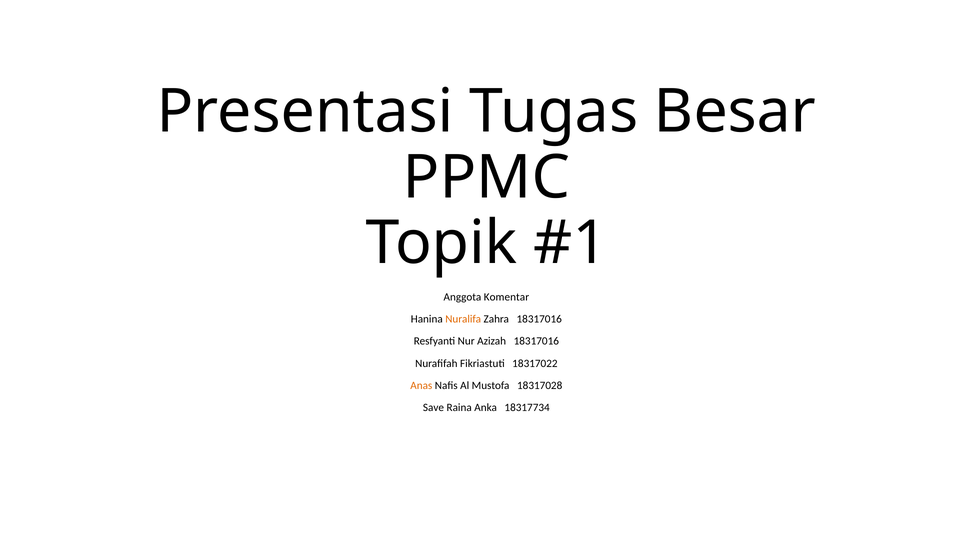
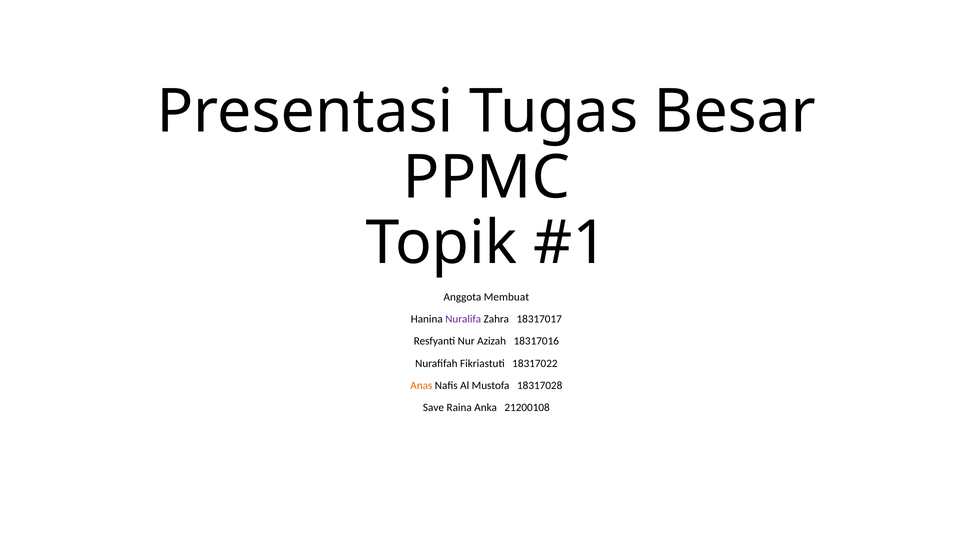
Komentar: Komentar -> Membuat
Nuralifa colour: orange -> purple
Zahra 18317016: 18317016 -> 18317017
18317734: 18317734 -> 21200108
